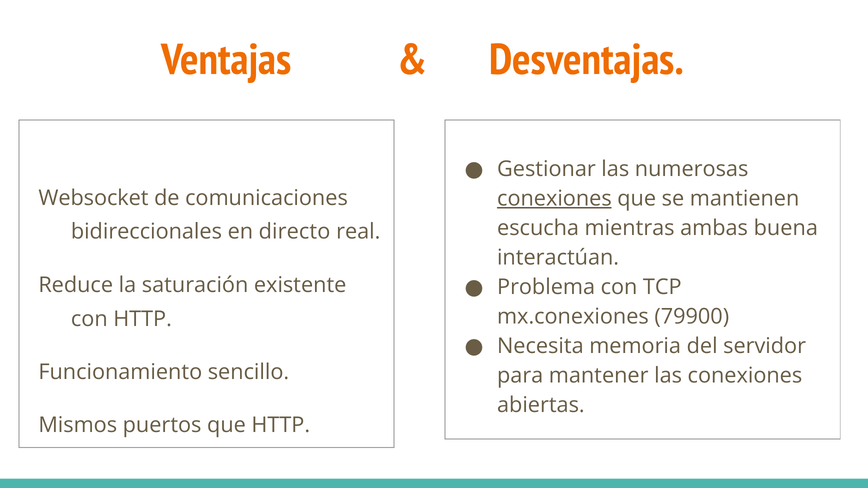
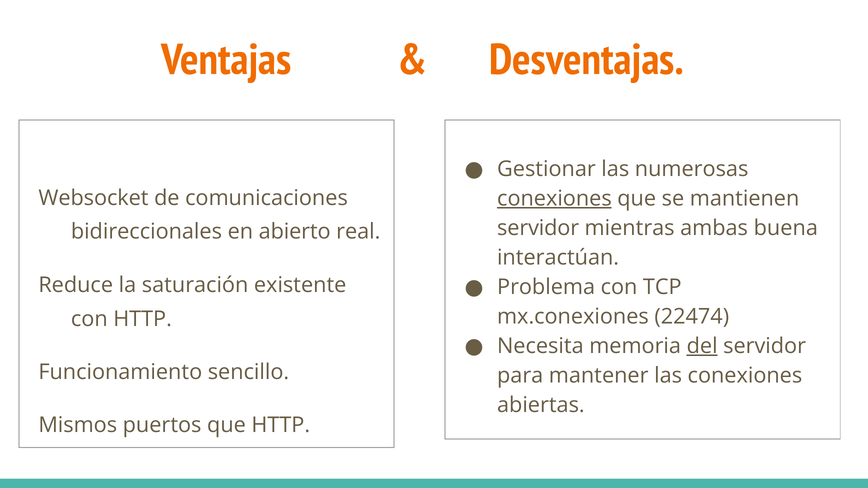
escucha at (538, 228): escucha -> servidor
directo: directo -> abierto
79900: 79900 -> 22474
del underline: none -> present
